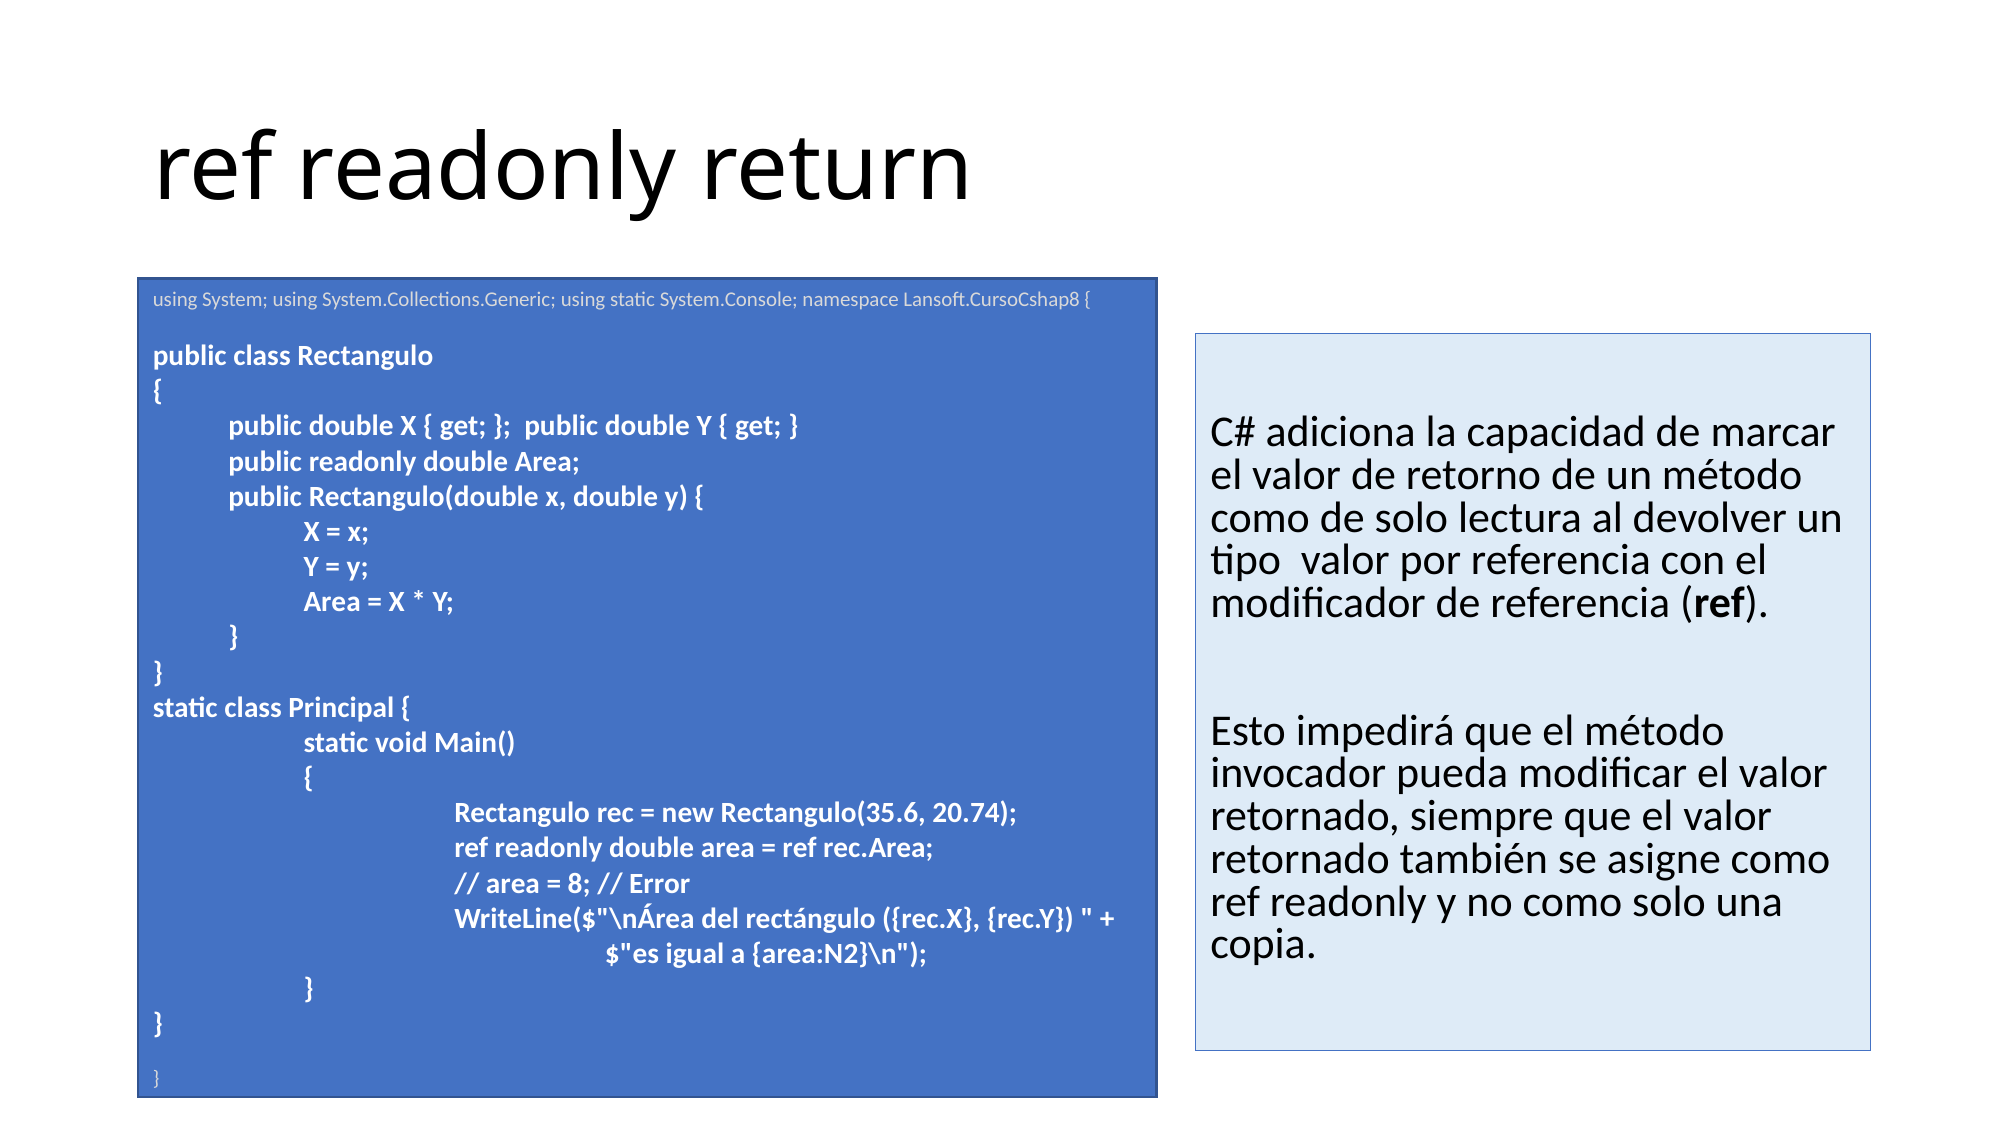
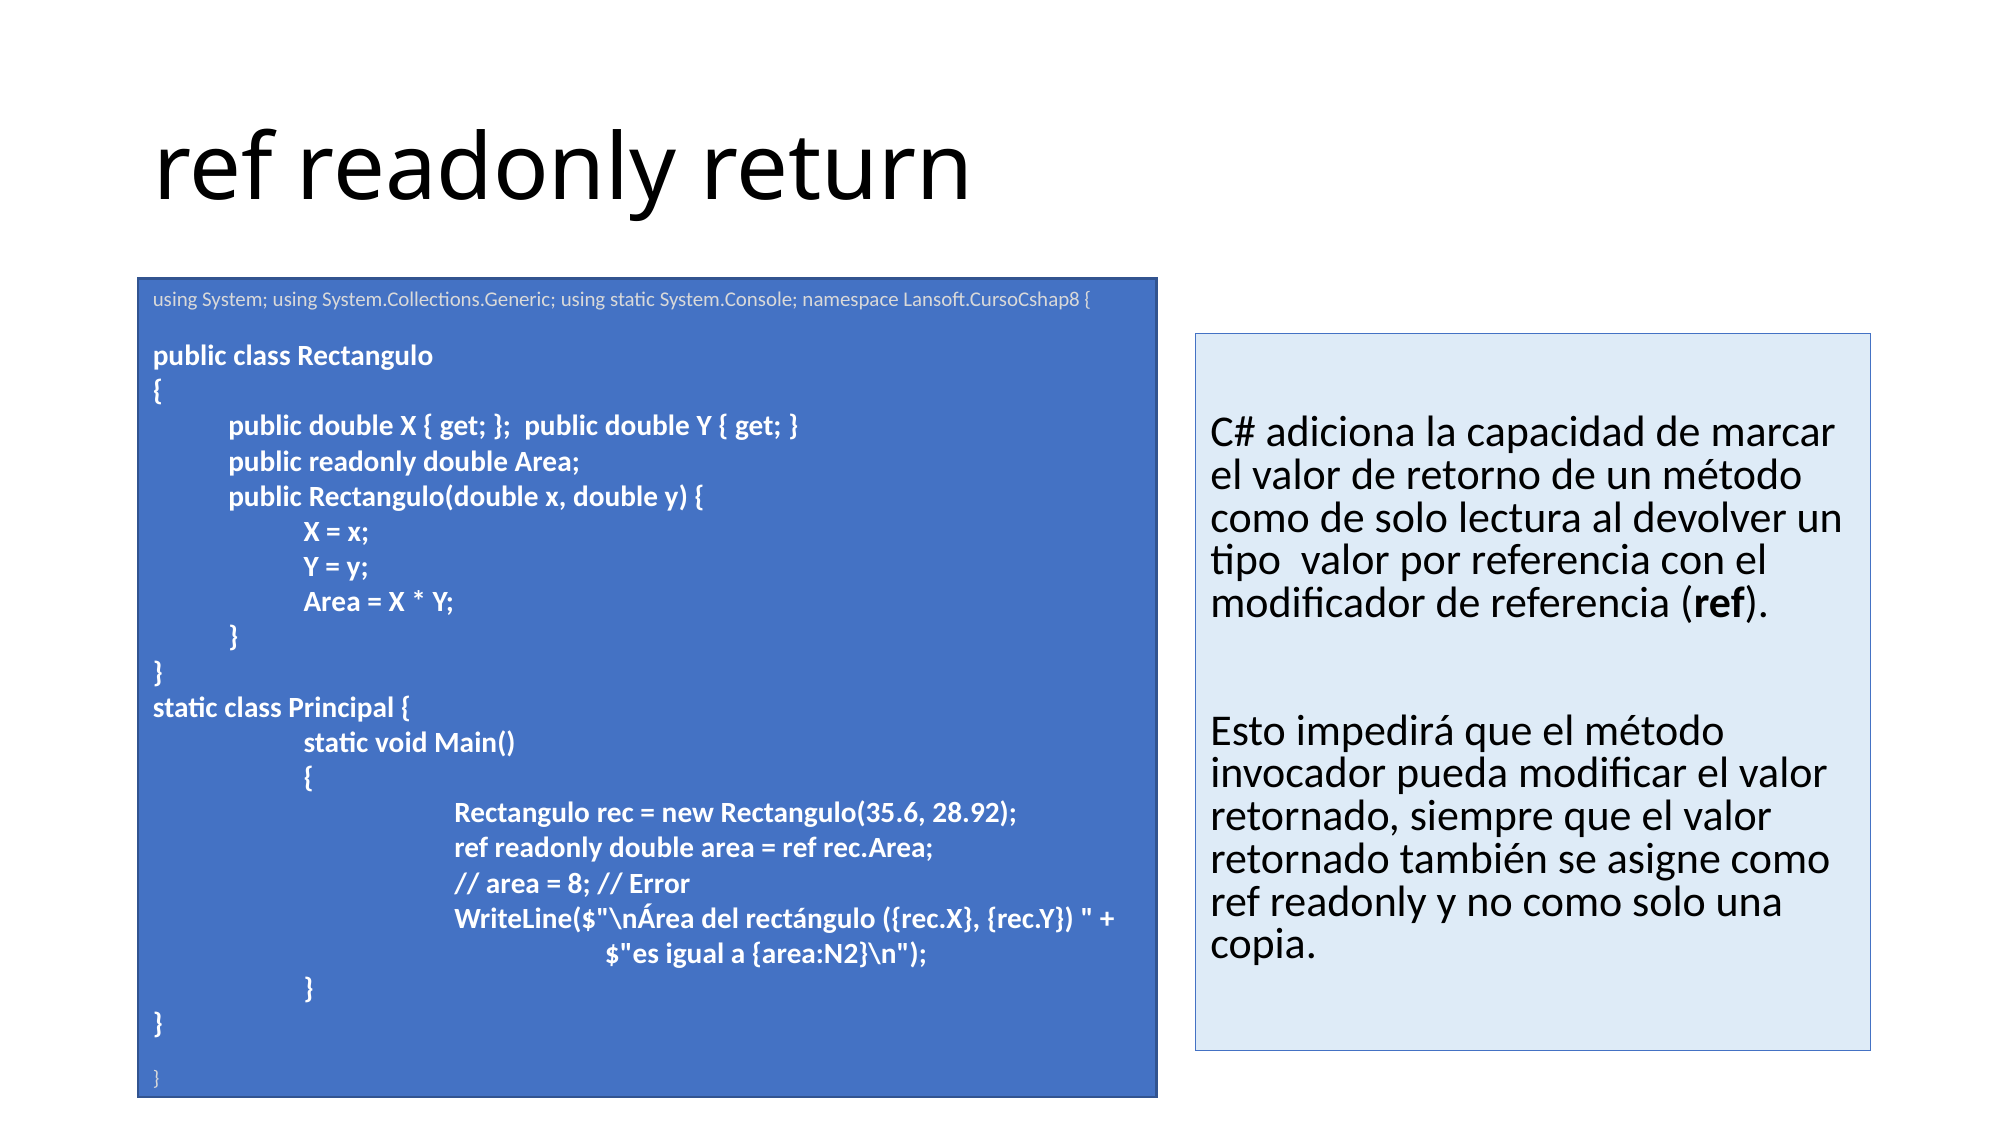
20.74: 20.74 -> 28.92
